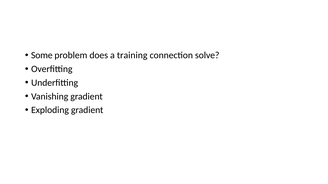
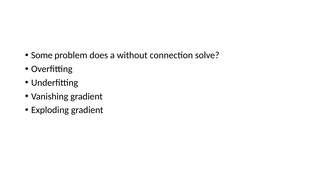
training: training -> without
